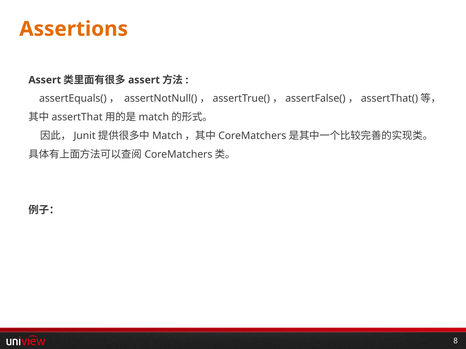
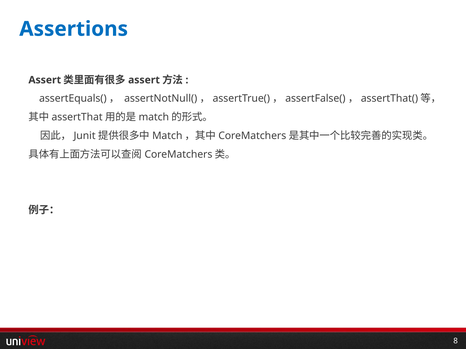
Assertions colour: orange -> blue
